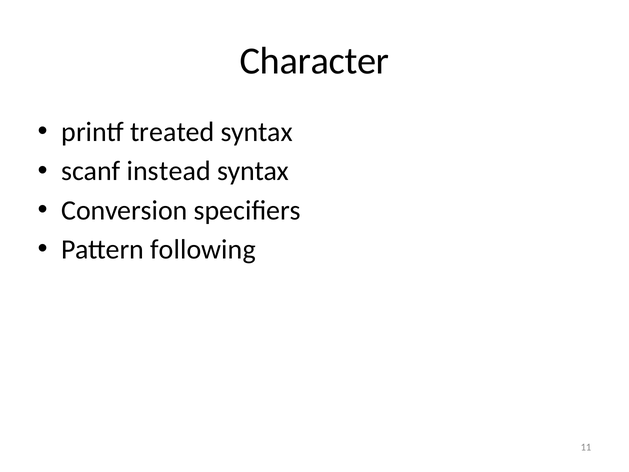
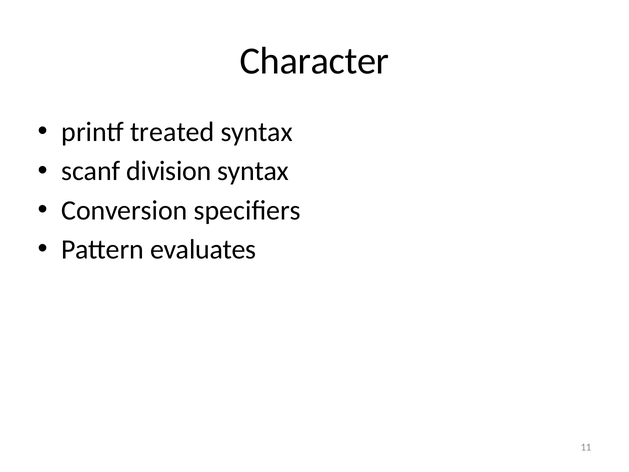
instead: instead -> division
following: following -> evaluates
